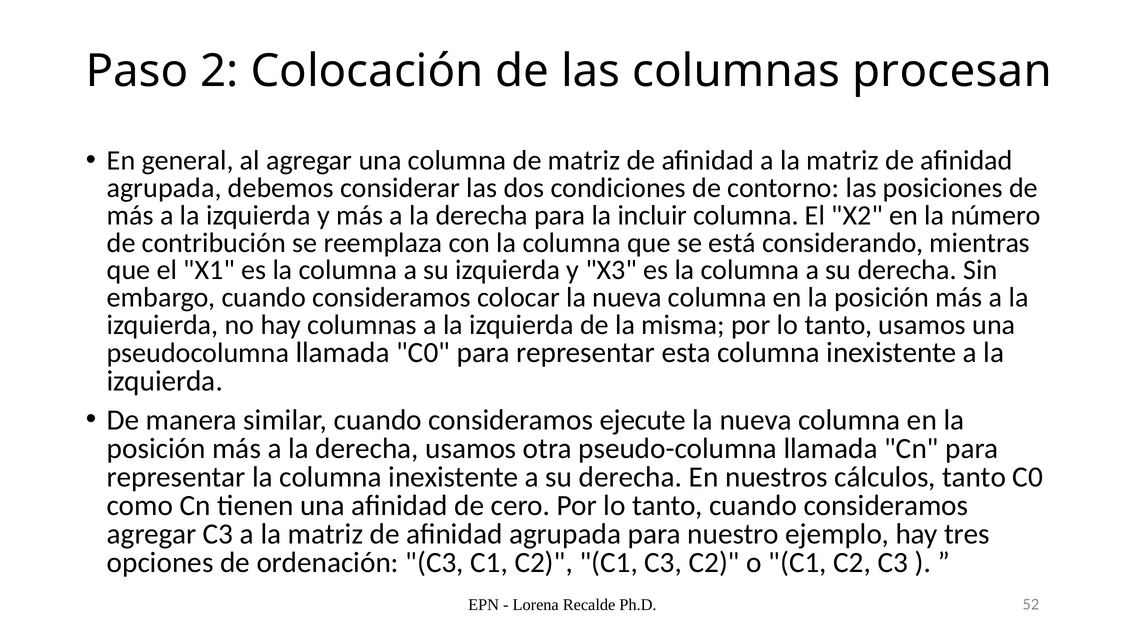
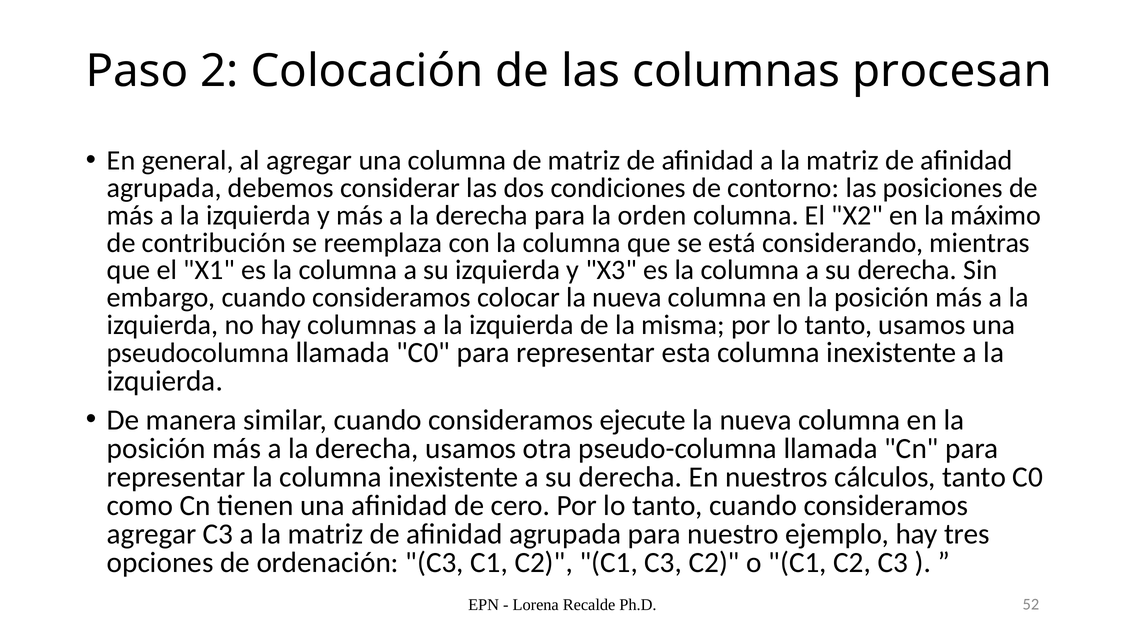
incluir: incluir -> orden
número: número -> máximo
